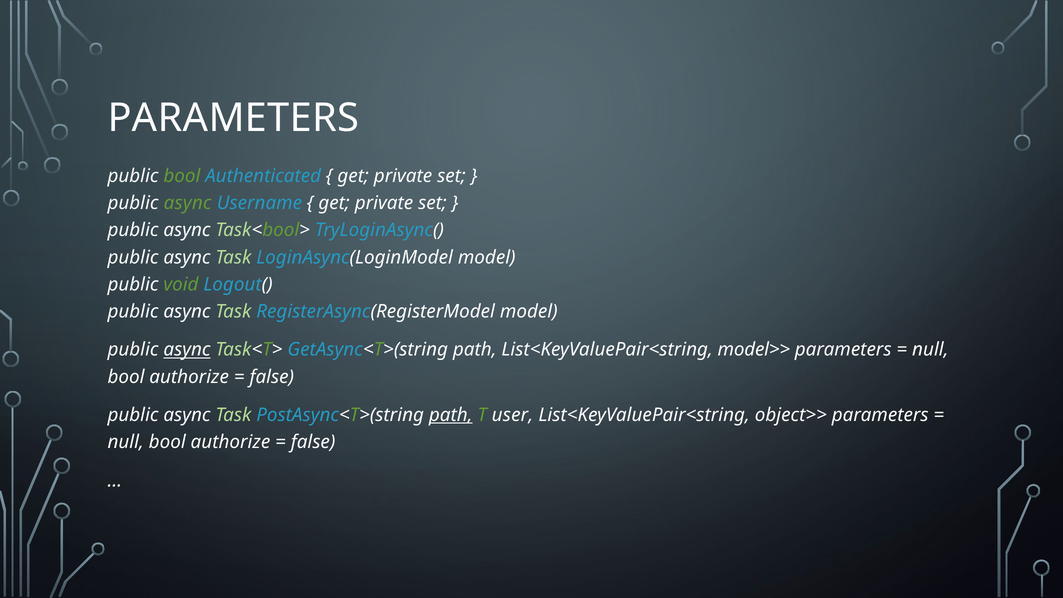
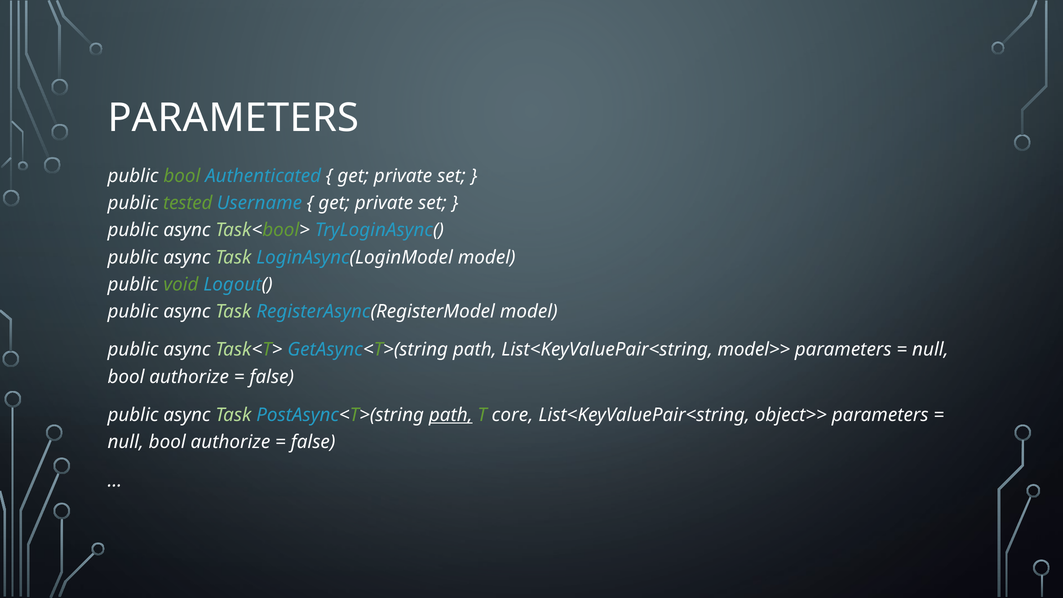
async at (188, 203): async -> tested
async at (187, 350) underline: present -> none
user: user -> core
